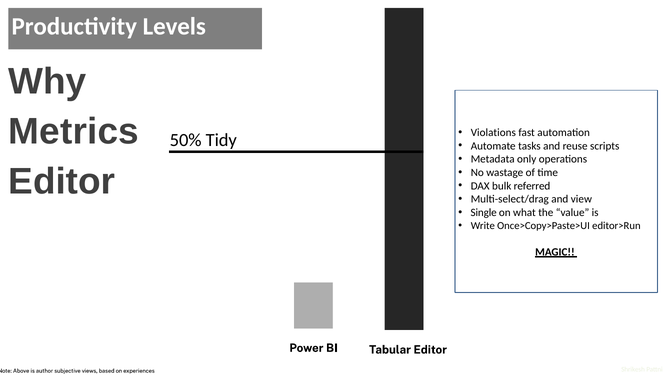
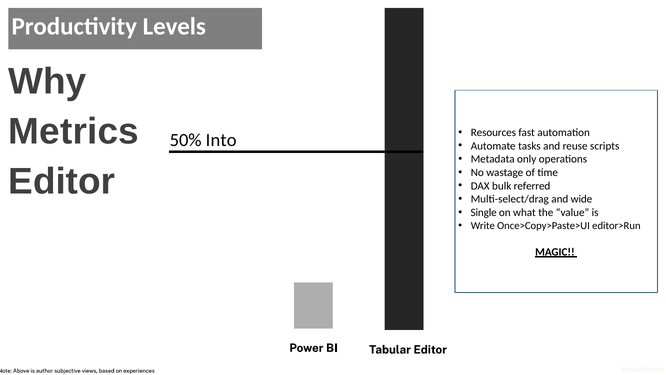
Violations: Violations -> Resources
Tidy: Tidy -> Into
view: view -> wide
